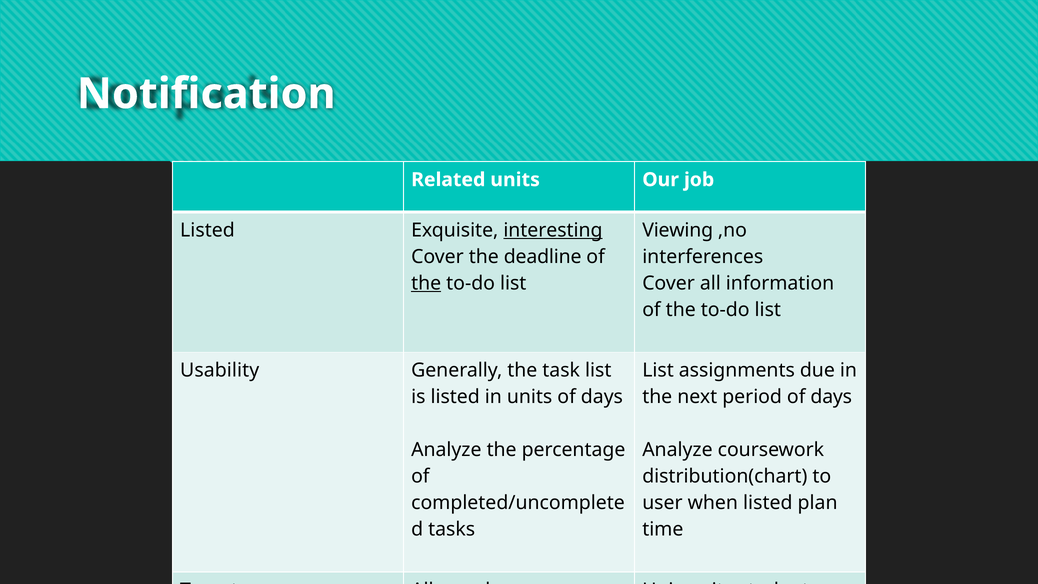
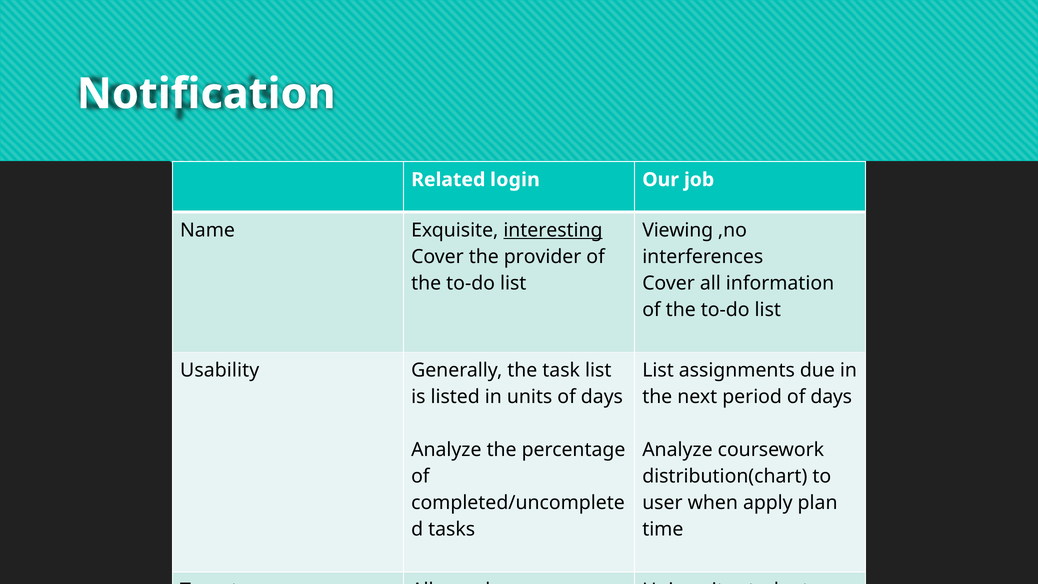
Related units: units -> login
Listed at (207, 230): Listed -> Name
deadline: deadline -> provider
the at (426, 283) underline: present -> none
when listed: listed -> apply
